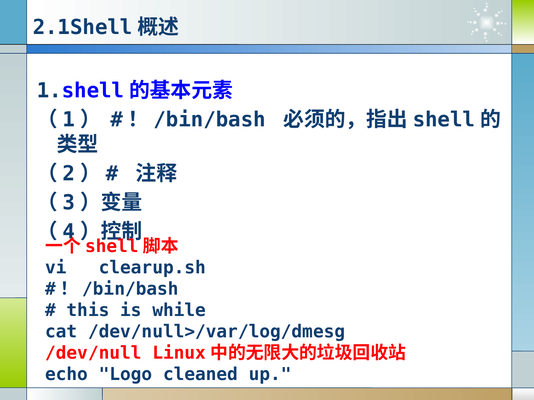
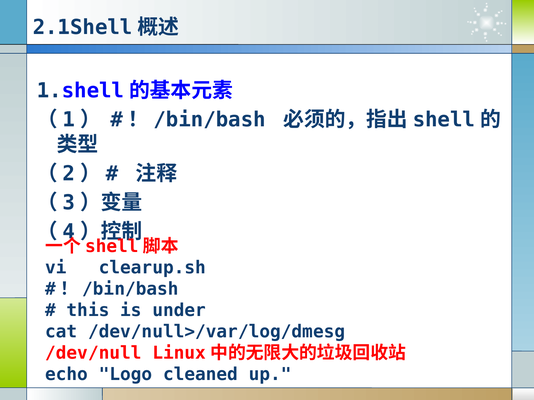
while: while -> under
